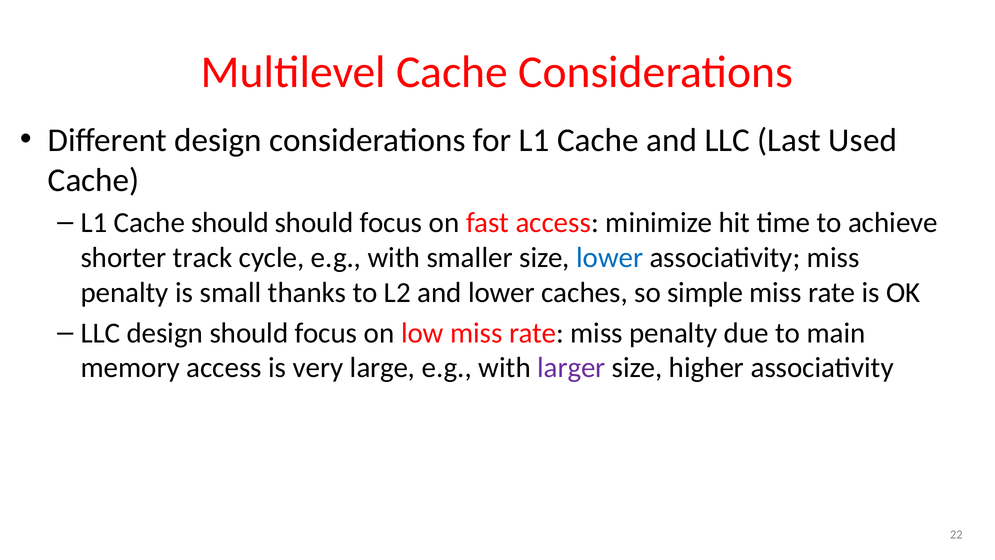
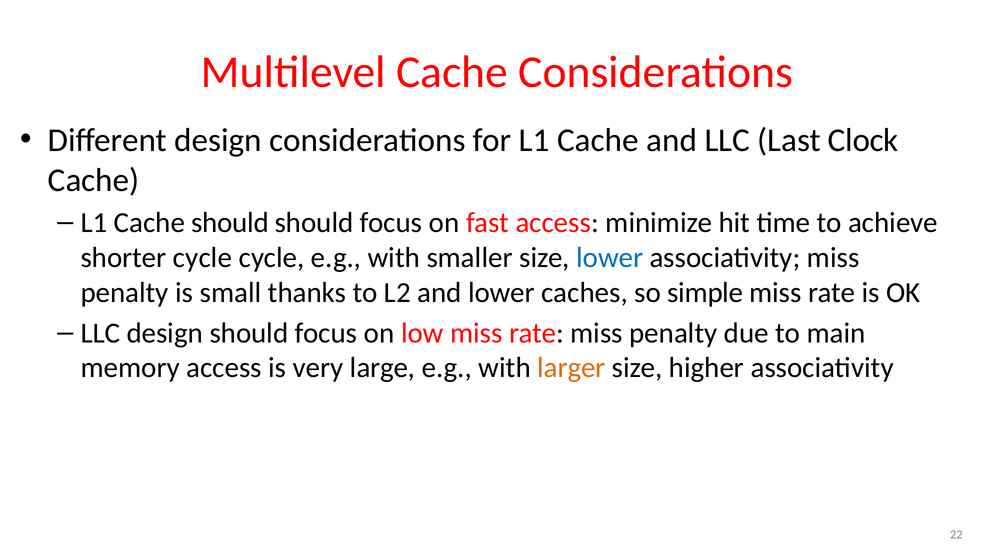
Used: Used -> Clock
shorter track: track -> cycle
larger colour: purple -> orange
